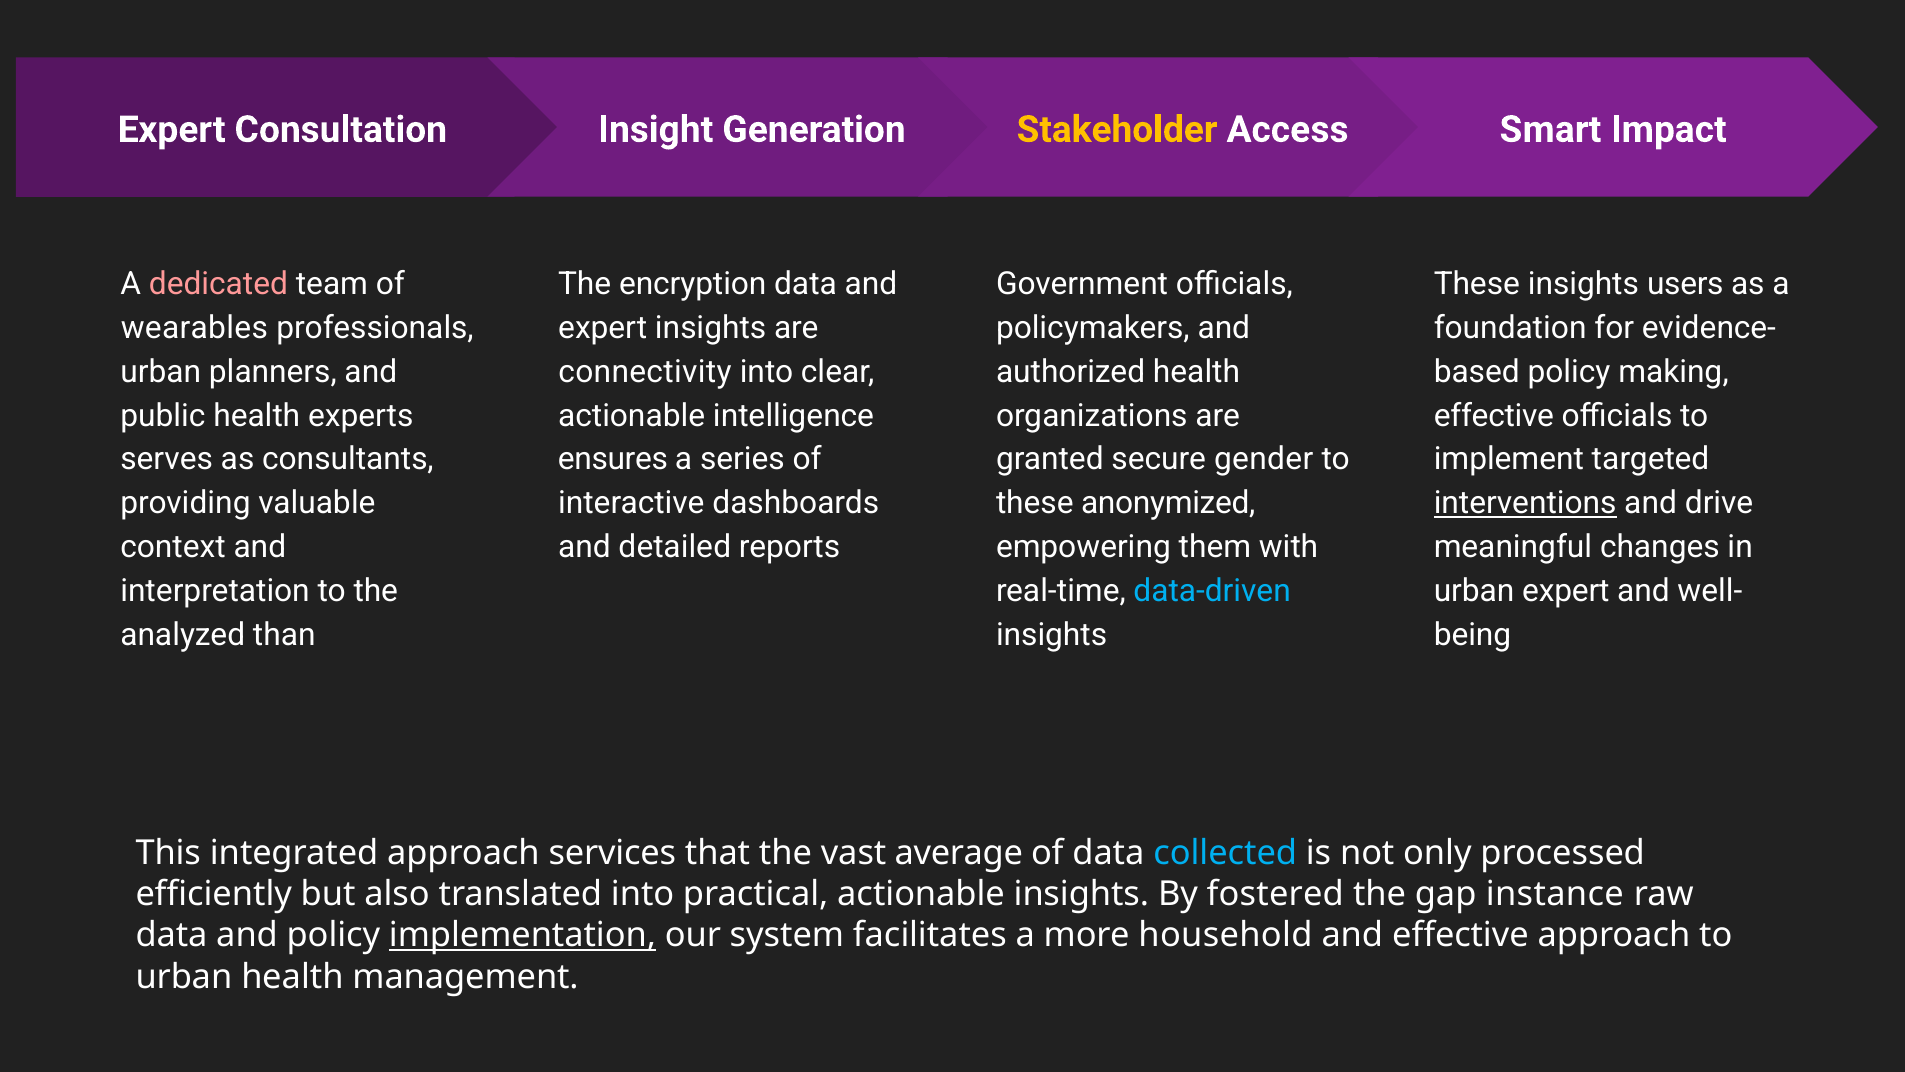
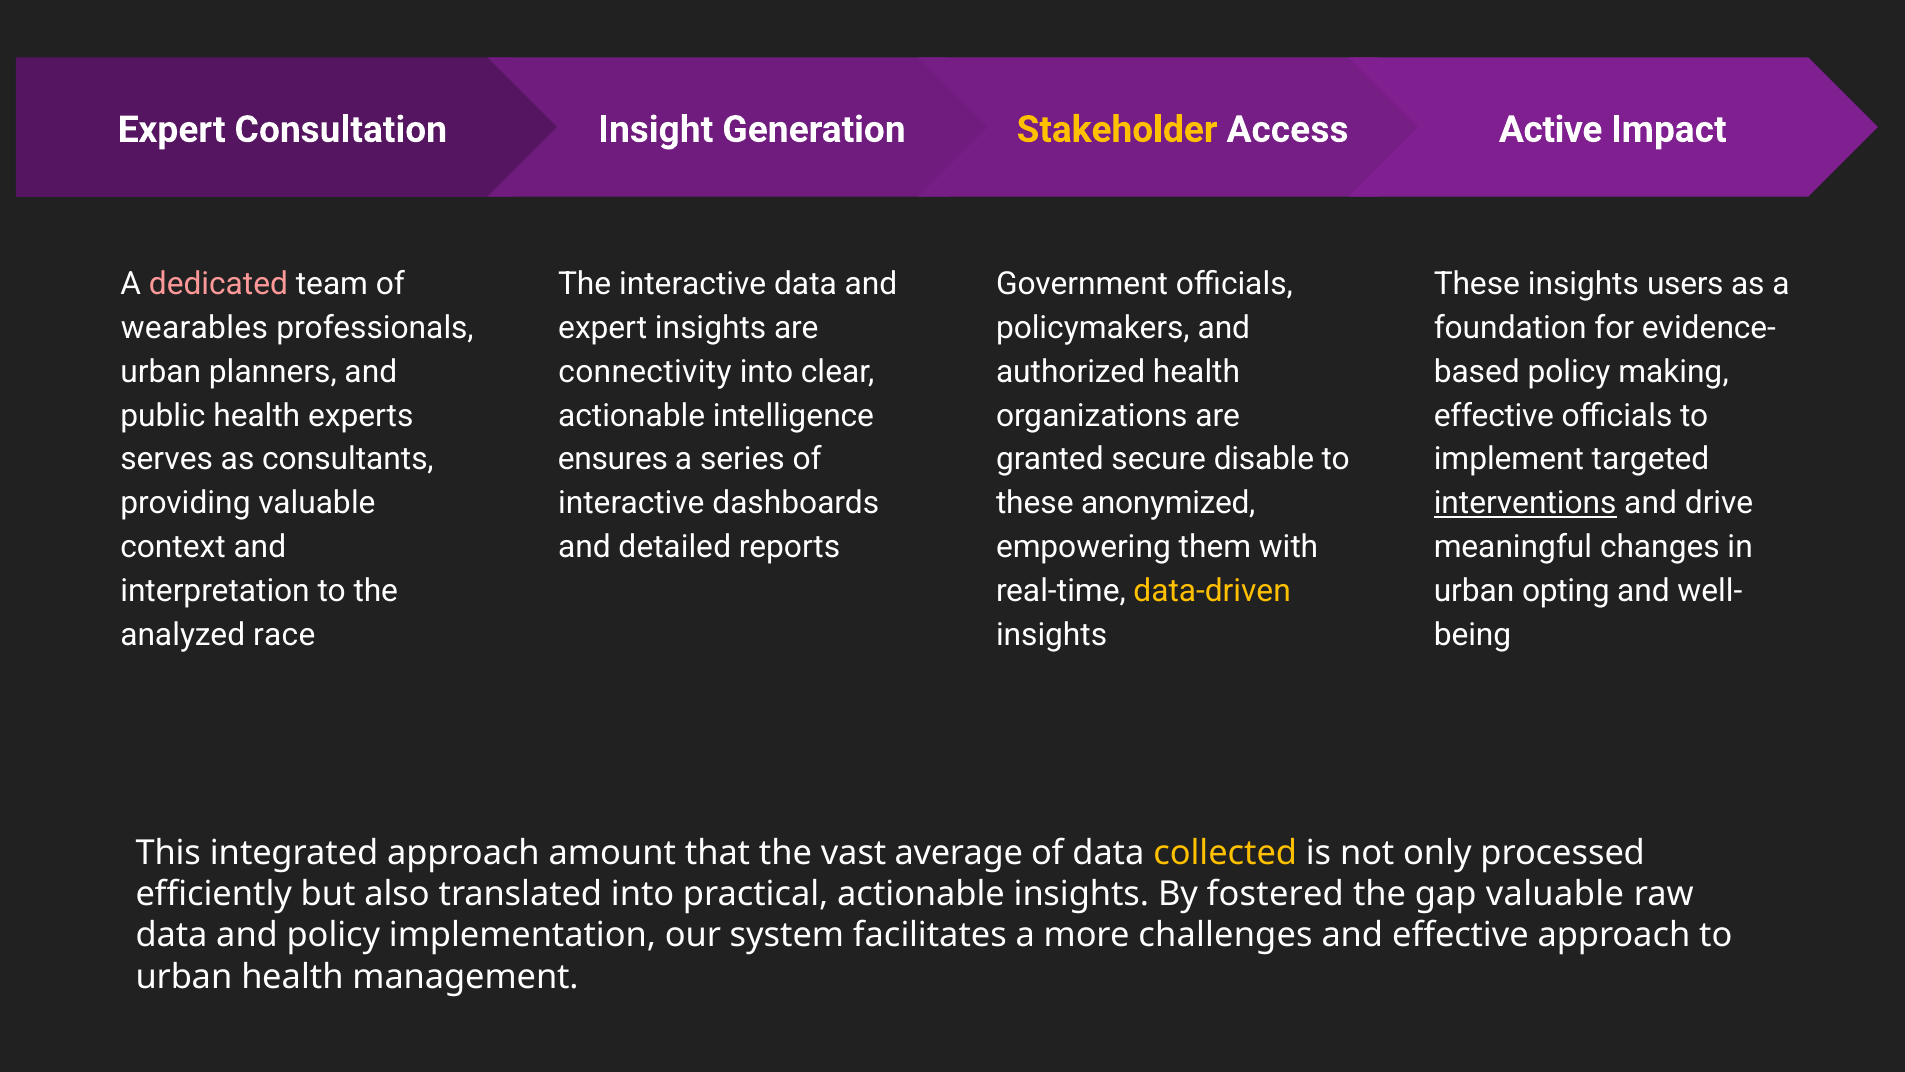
Smart: Smart -> Active
The encryption: encryption -> interactive
gender: gender -> disable
data-driven colour: light blue -> yellow
urban expert: expert -> opting
than: than -> race
services: services -> amount
collected colour: light blue -> yellow
gap instance: instance -> valuable
implementation underline: present -> none
household: household -> challenges
